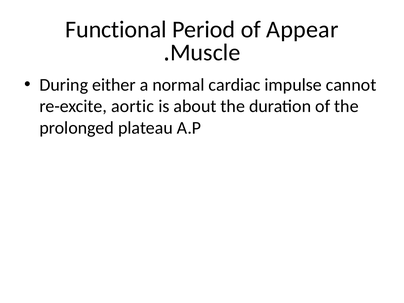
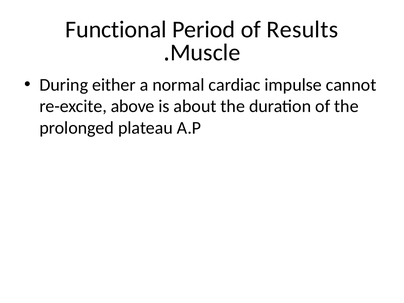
Appear: Appear -> Results
aortic: aortic -> above
